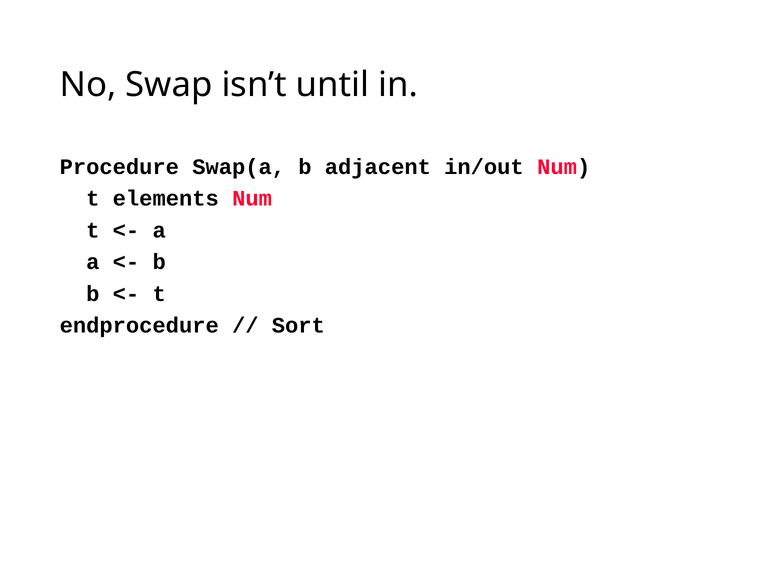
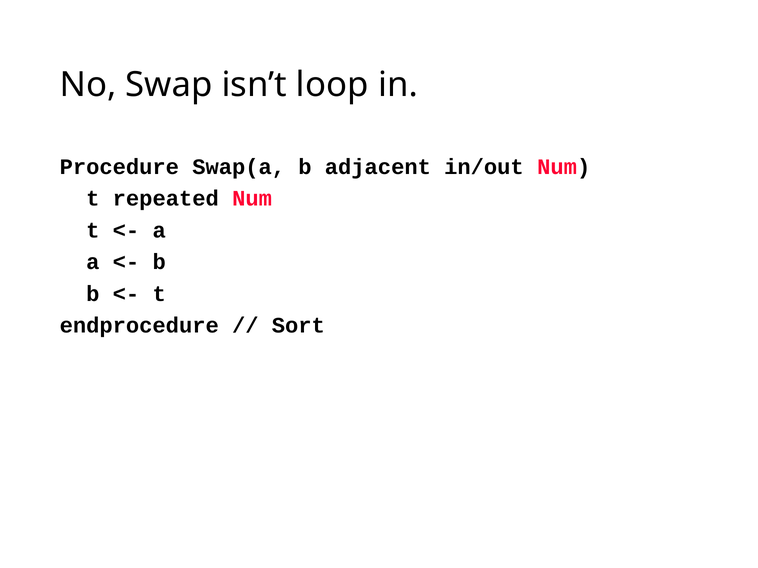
until: until -> loop
elements: elements -> repeated
